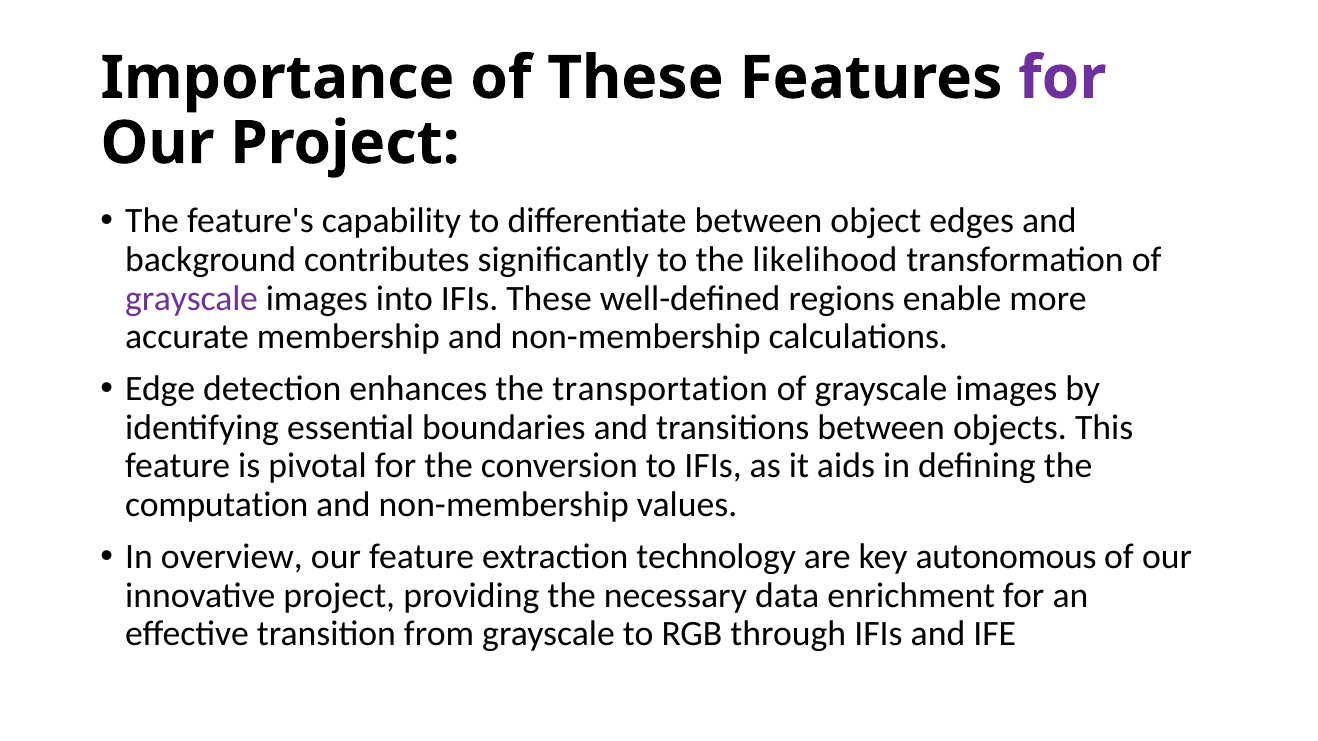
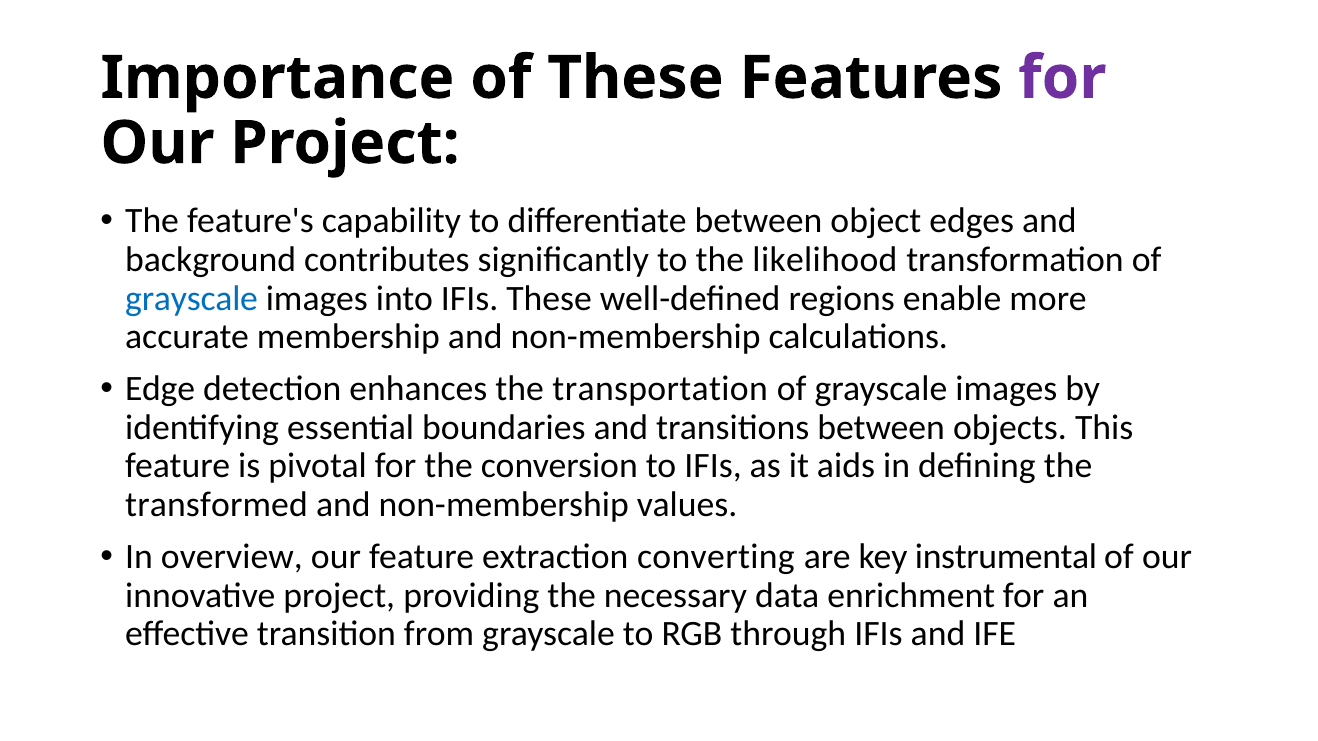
grayscale at (192, 298) colour: purple -> blue
computation: computation -> transformed
technology: technology -> converting
autonomous: autonomous -> instrumental
